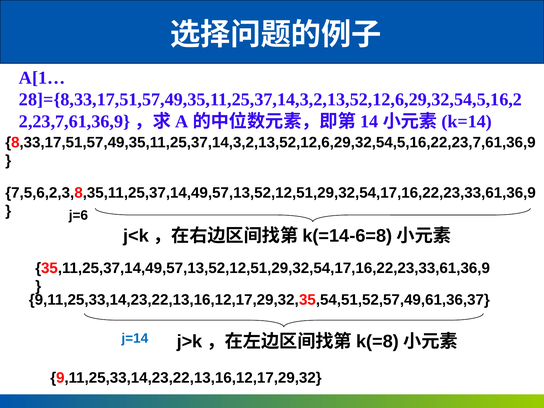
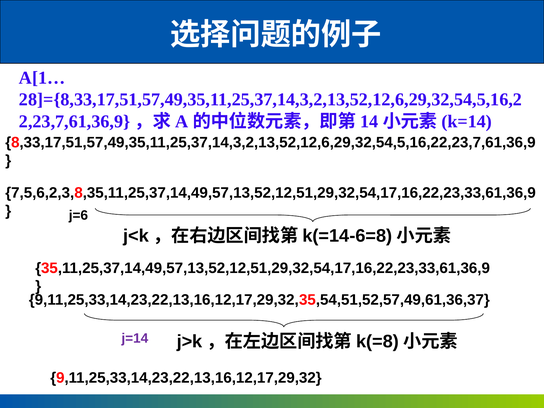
j=14 colour: blue -> purple
